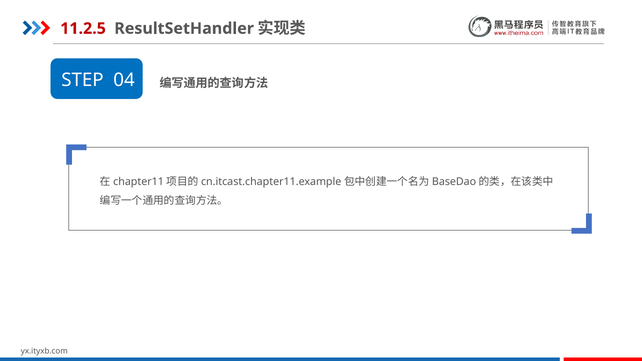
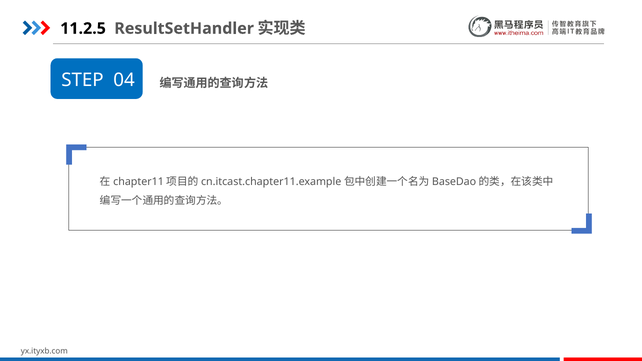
11.2.5 colour: red -> black
